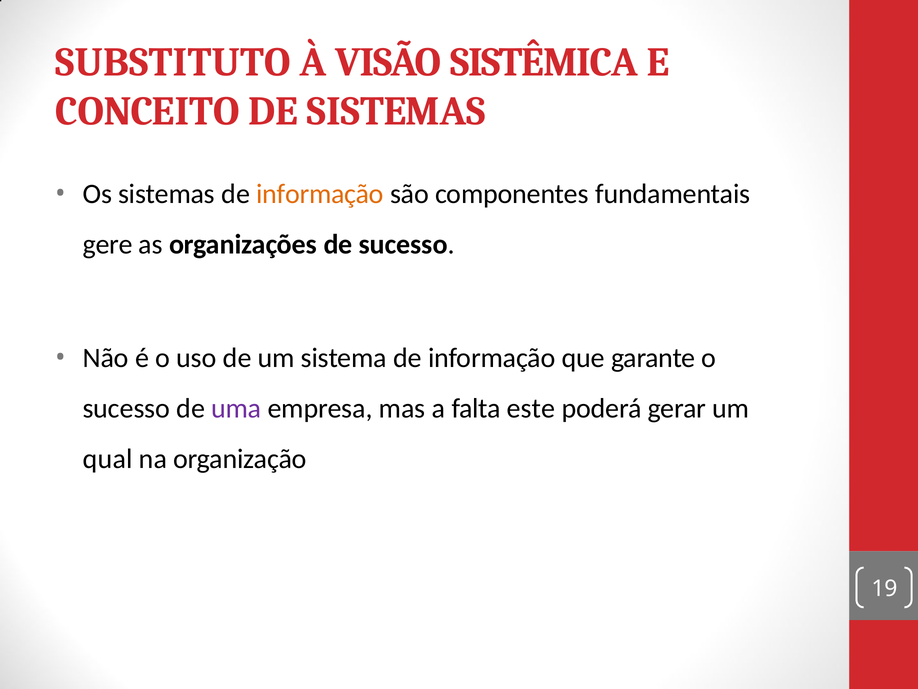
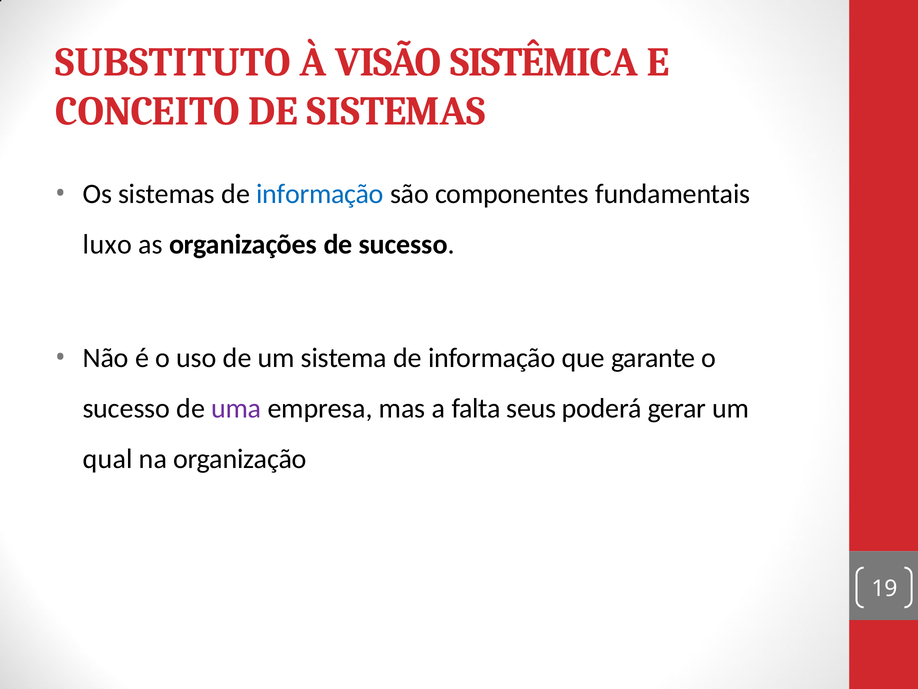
informação at (320, 194) colour: orange -> blue
gere: gere -> luxo
este: este -> seus
